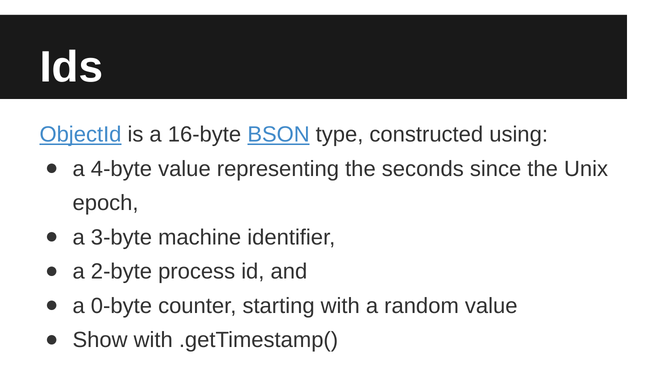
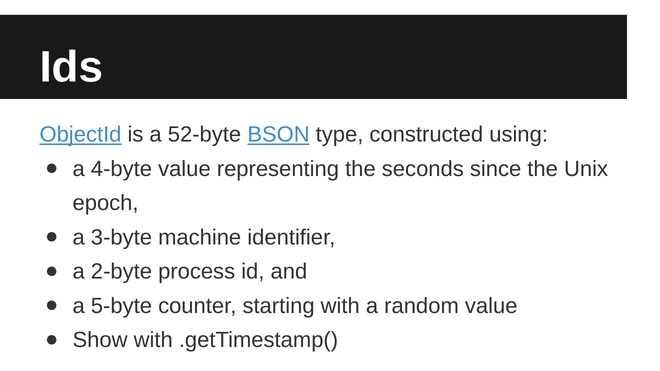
16-byte: 16-byte -> 52-byte
0-byte: 0-byte -> 5-byte
